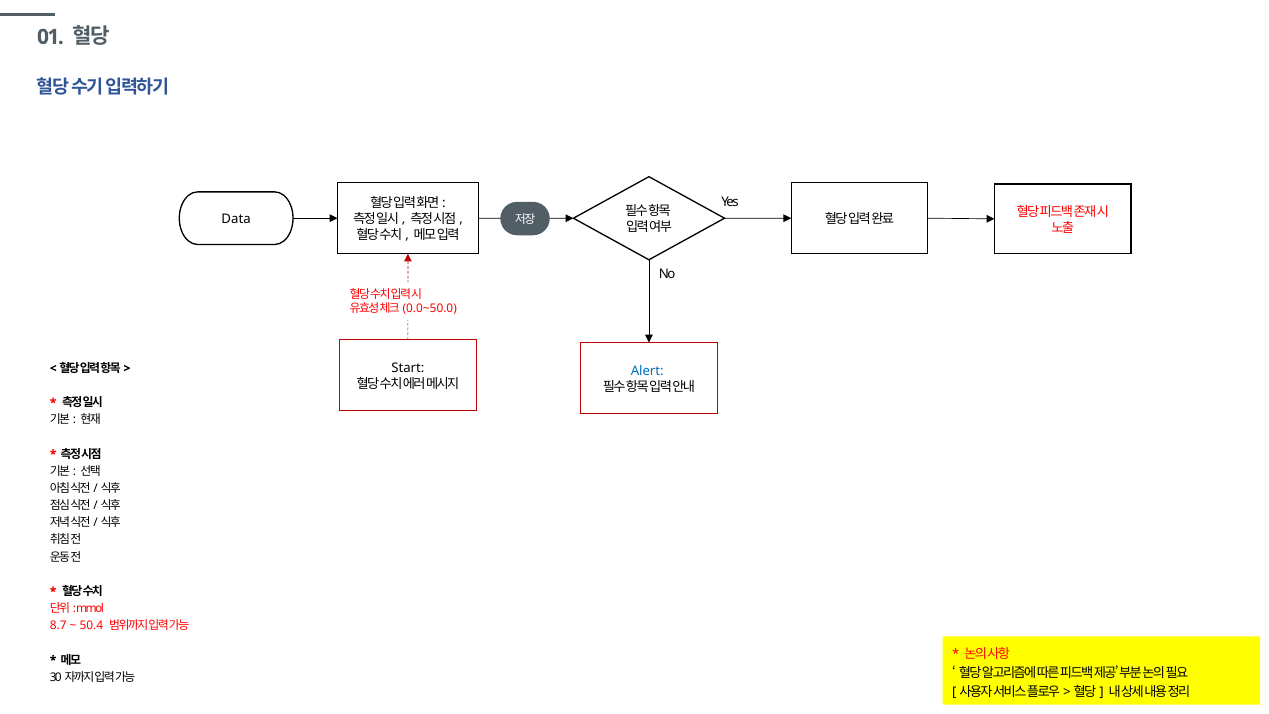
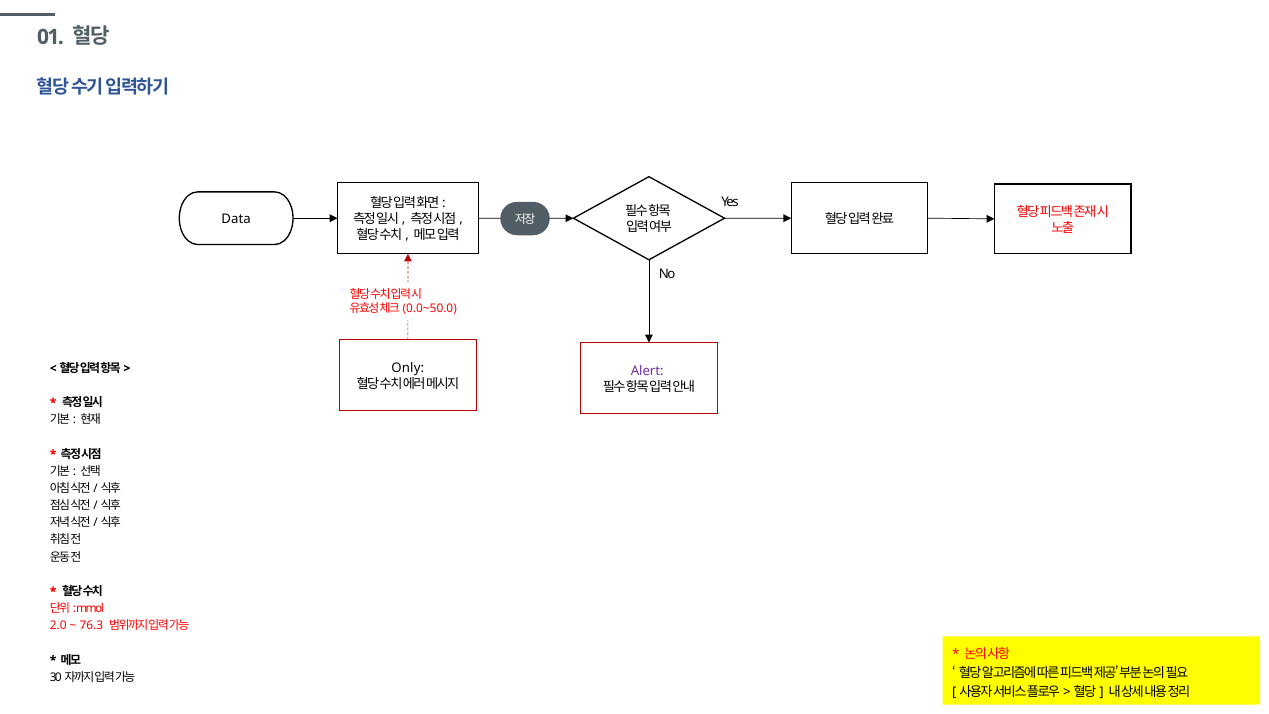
Start: Start -> Only
Alert colour: blue -> purple
8.7: 8.7 -> 2.0
50.4: 50.4 -> 76.3
